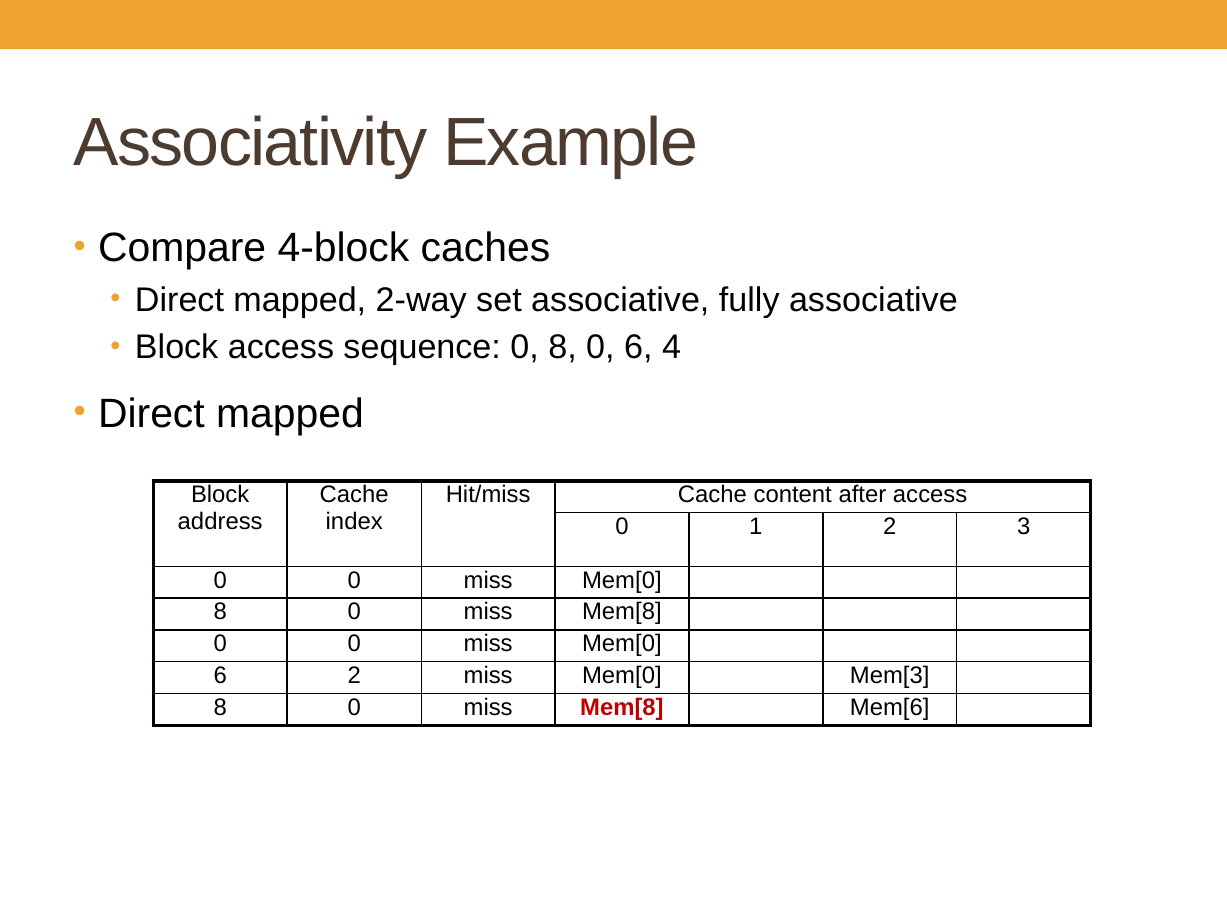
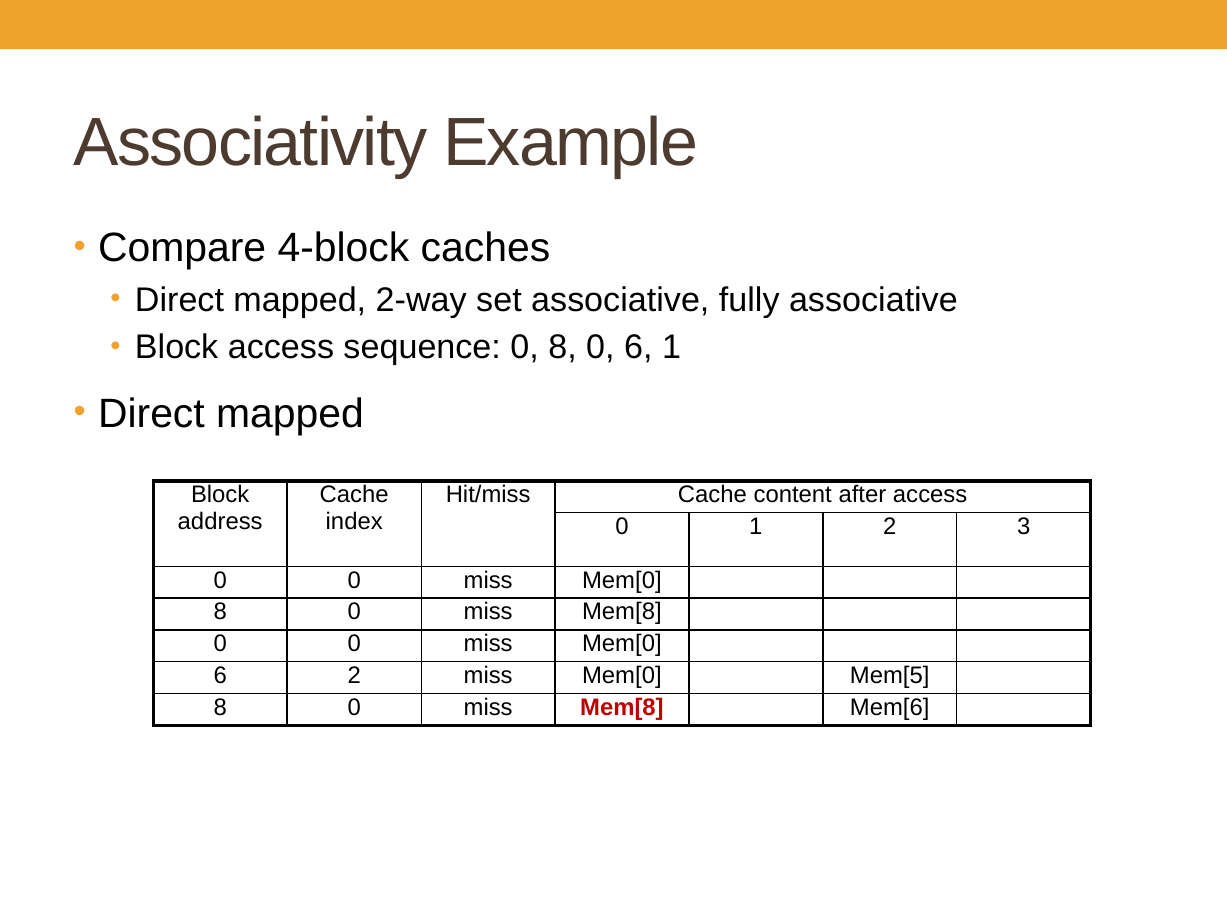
6 4: 4 -> 1
Mem[3: Mem[3 -> Mem[5
